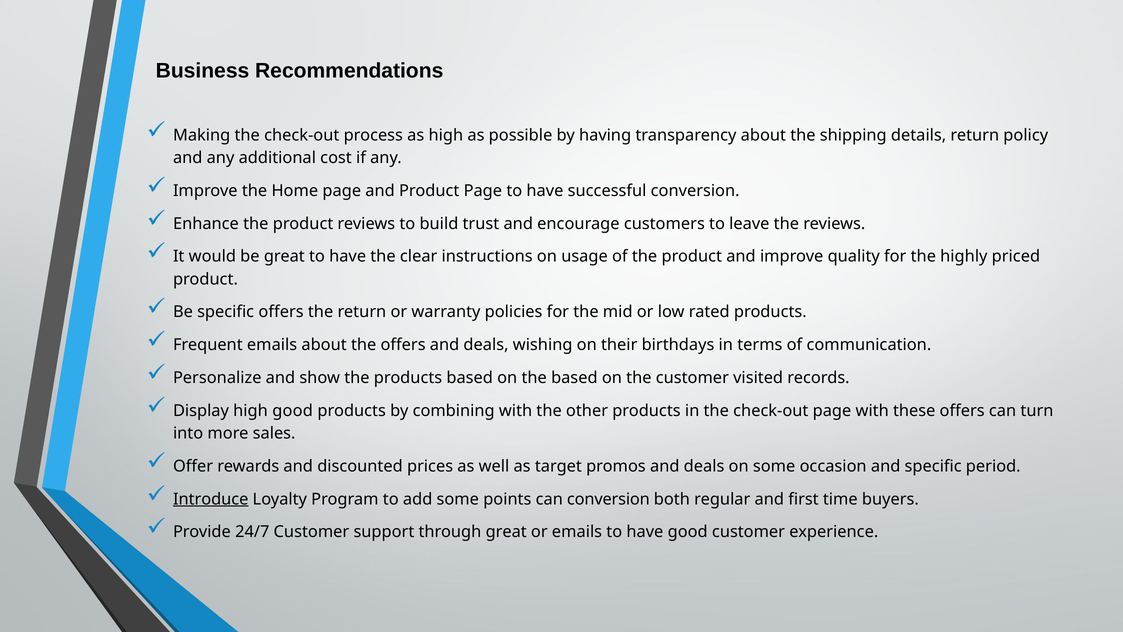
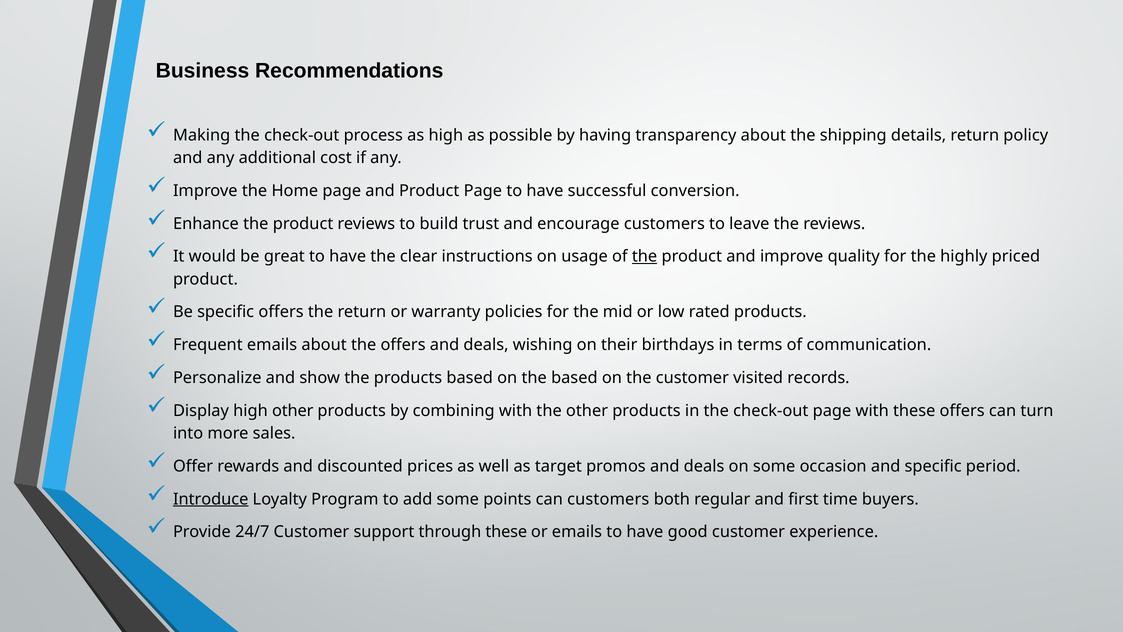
the at (645, 256) underline: none -> present
high good: good -> other
can conversion: conversion -> customers
through great: great -> these
